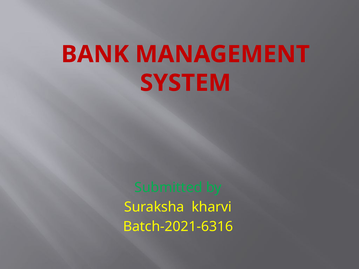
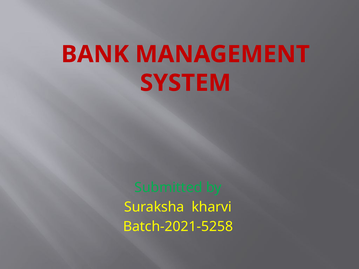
Batch-2021-6316: Batch-2021-6316 -> Batch-2021-5258
